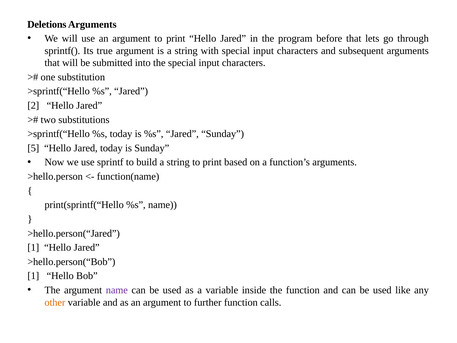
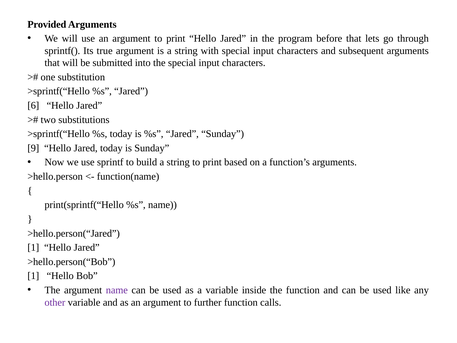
Deletions: Deletions -> Provided
2: 2 -> 6
5: 5 -> 9
other colour: orange -> purple
